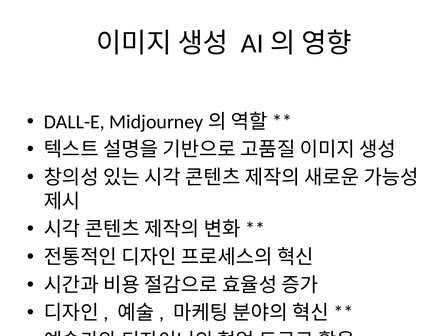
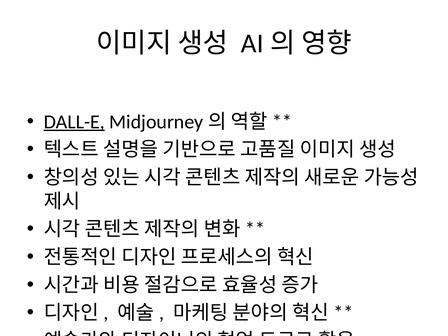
DALL-E underline: none -> present
